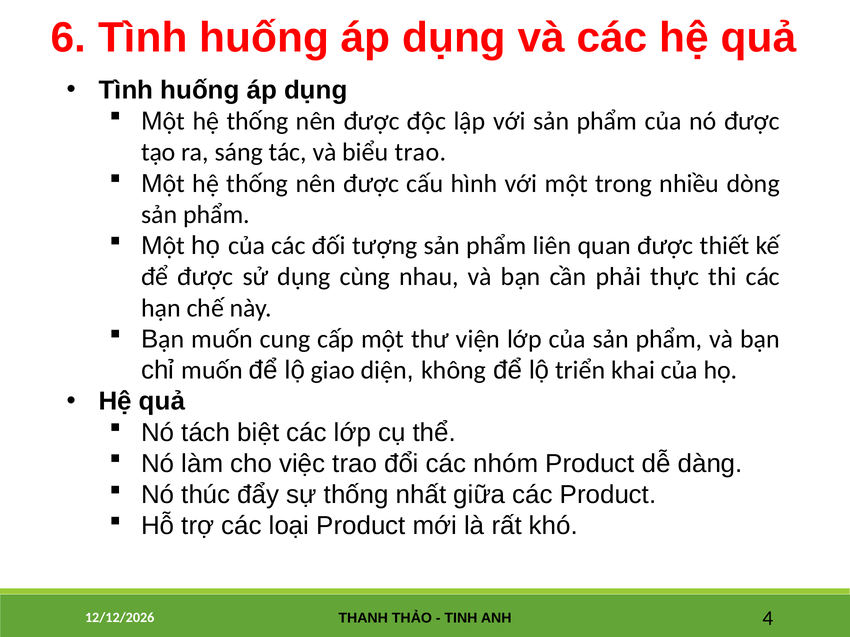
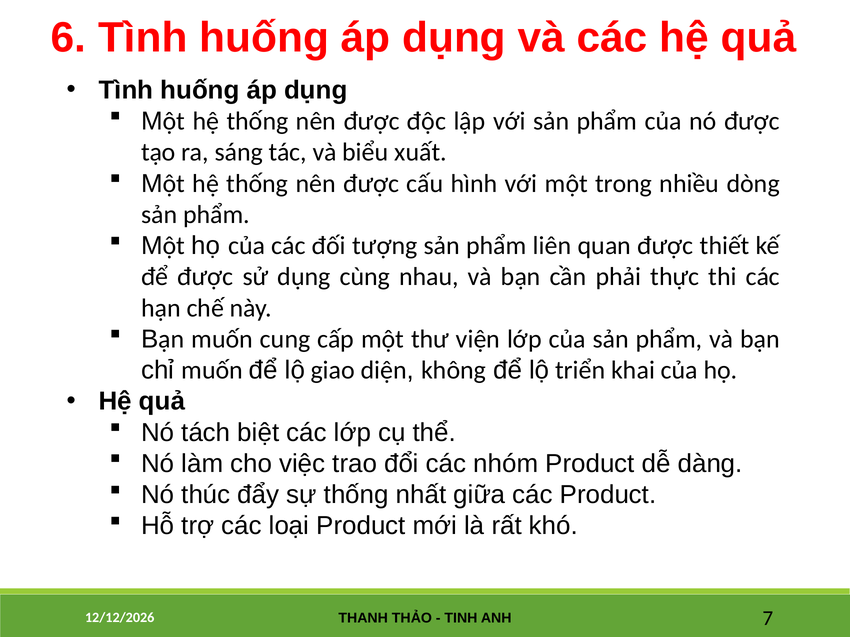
biểu trao: trao -> xuất
4: 4 -> 7
